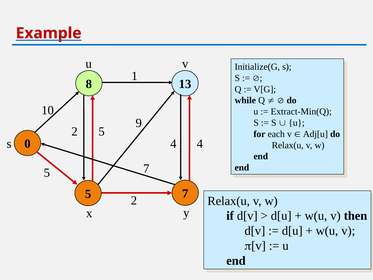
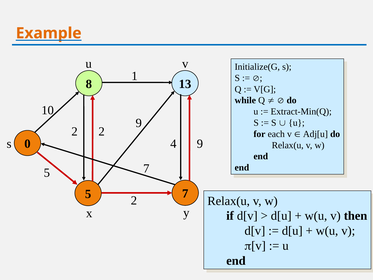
Example colour: red -> orange
2 5: 5 -> 2
4 4: 4 -> 9
